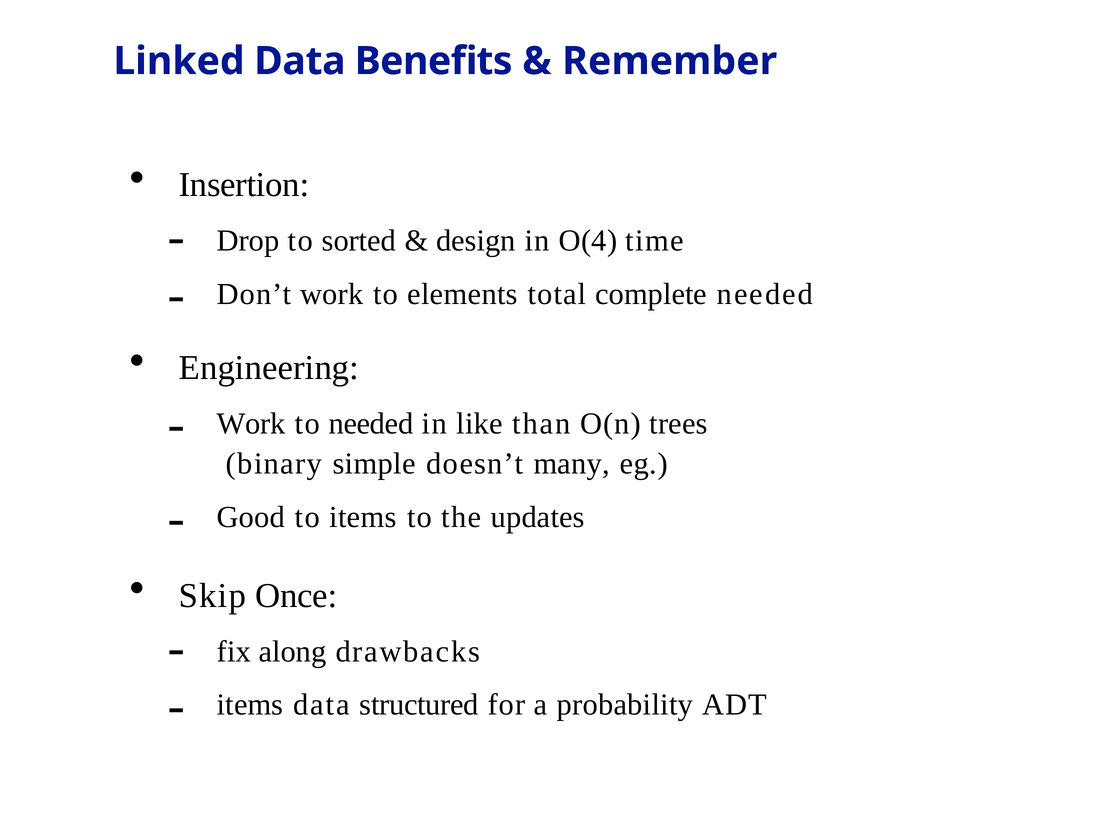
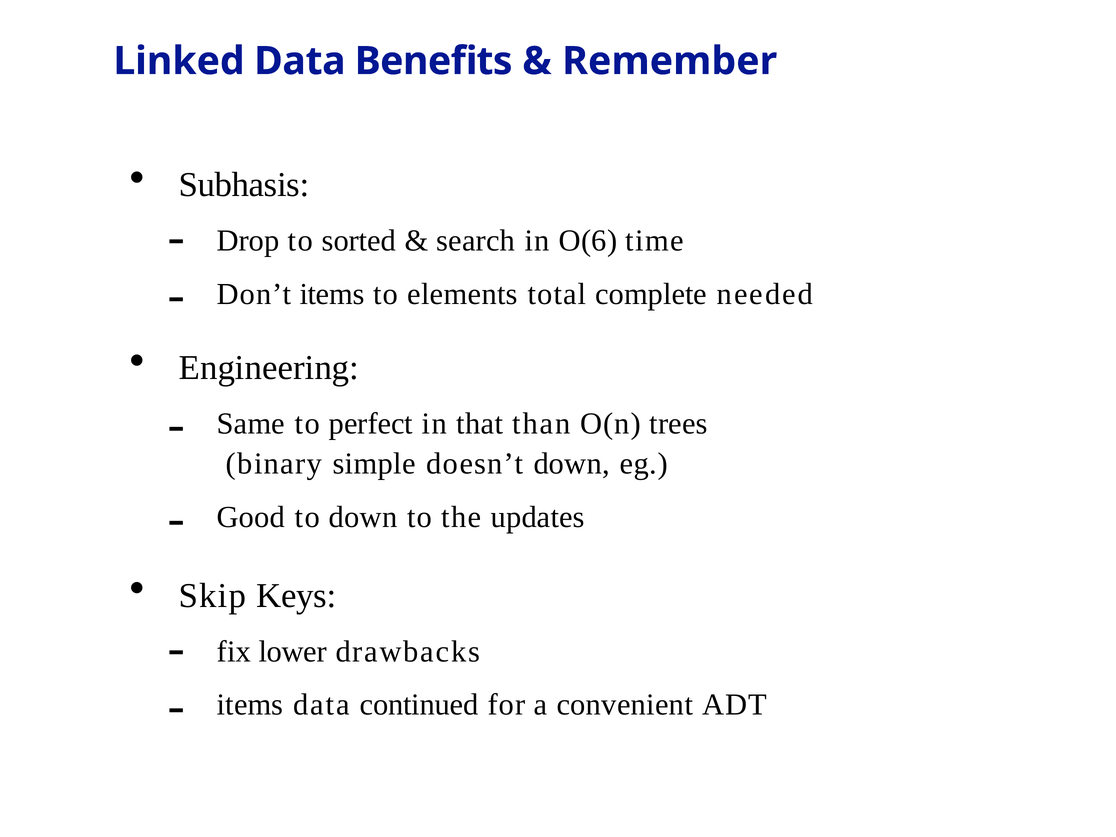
Insertion: Insertion -> Subhasis
design: design -> search
O(4: O(4 -> O(6
Don’t work: work -> items
Work at (251, 424): Work -> Same
to needed: needed -> perfect
like: like -> that
doesn’t many: many -> down
to items: items -> down
Once: Once -> Keys
along: along -> lower
structured: structured -> continued
probability: probability -> convenient
